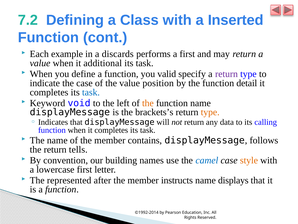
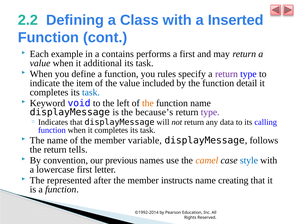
7.2: 7.2 -> 2.2
discards: discards -> contains
valid: valid -> rules
the case: case -> item
position: position -> included
brackets’s: brackets’s -> because’s
type at (210, 112) colour: orange -> purple
contains: contains -> variable
building: building -> previous
camel colour: blue -> orange
style colour: orange -> blue
displays: displays -> creating
